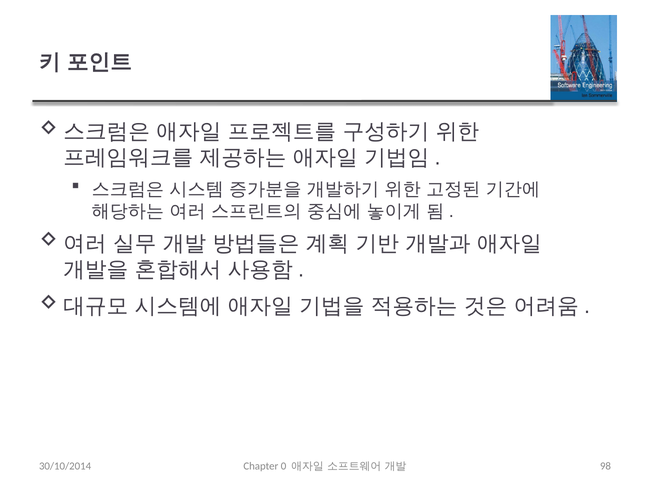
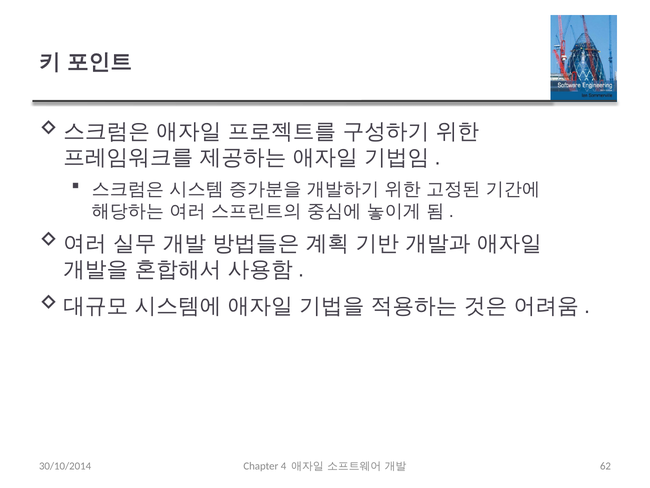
0: 0 -> 4
98: 98 -> 62
